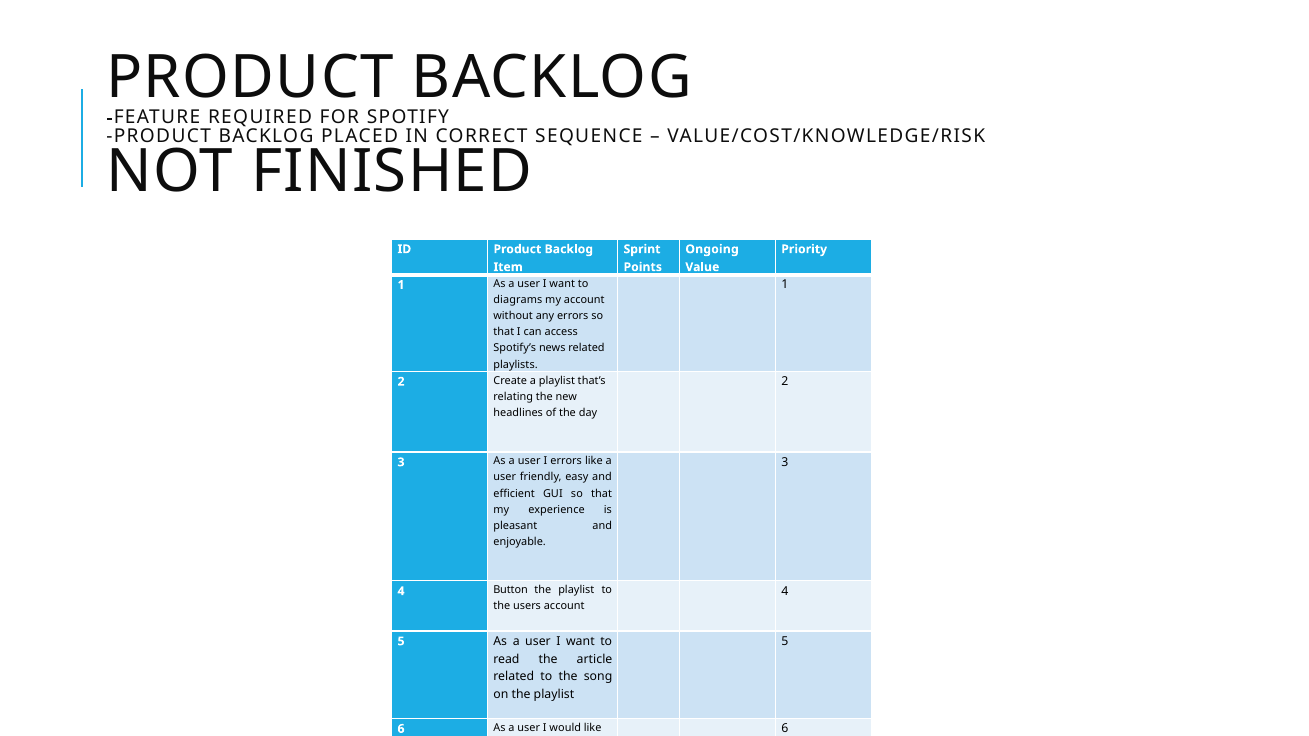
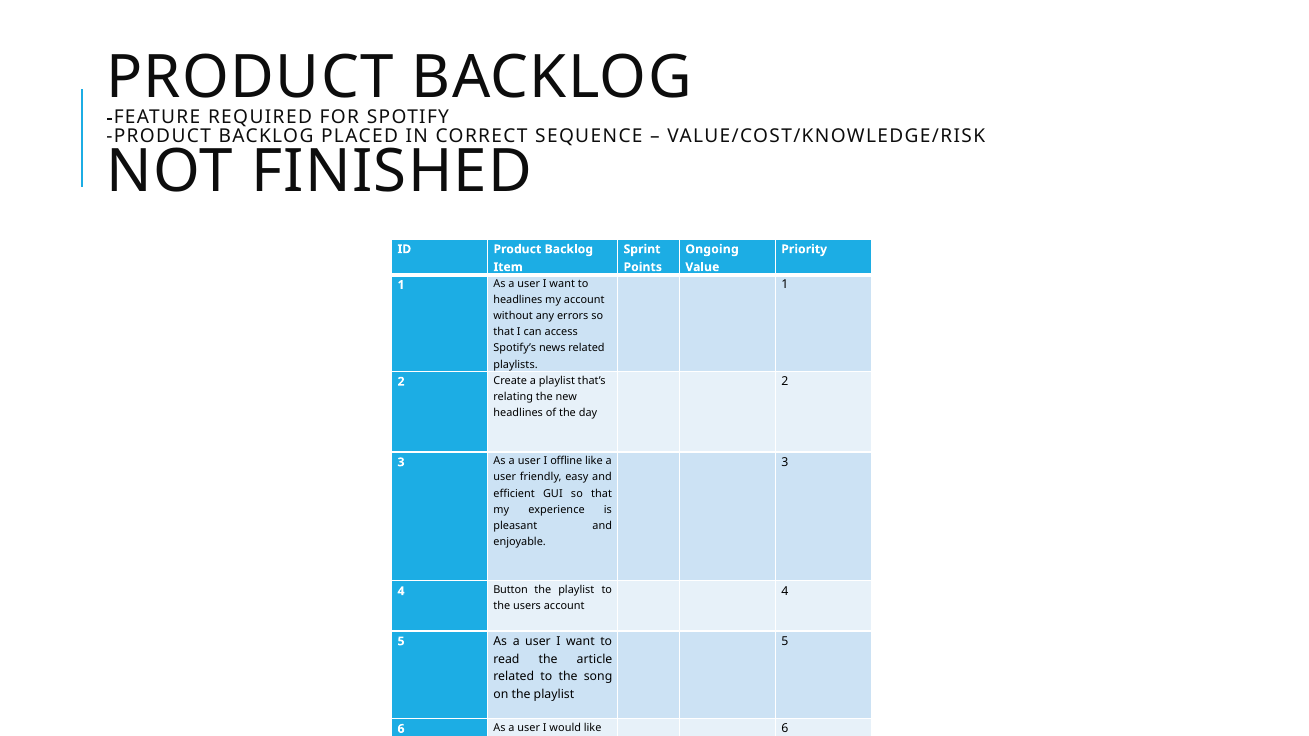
diagrams at (518, 300): diagrams -> headlines
I errors: errors -> offline
